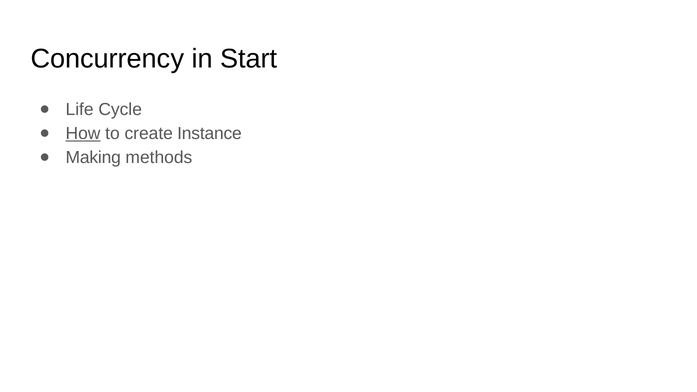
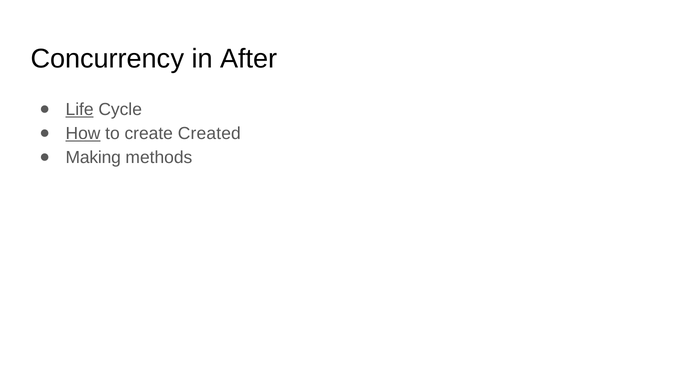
Start: Start -> After
Life underline: none -> present
Instance: Instance -> Created
